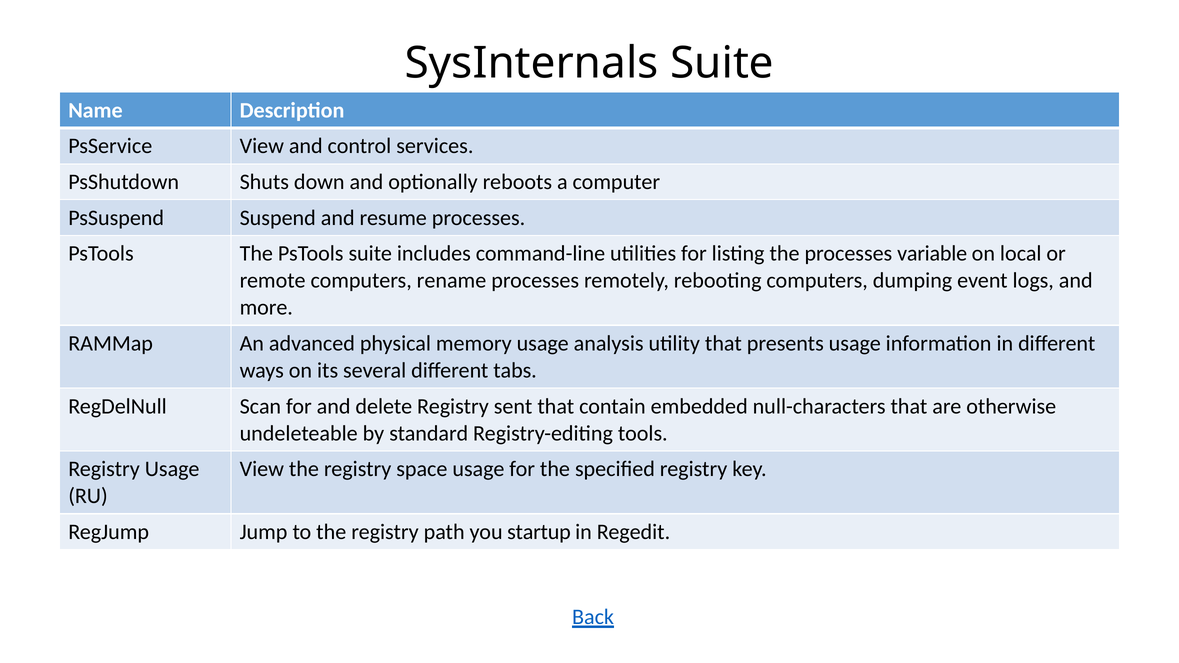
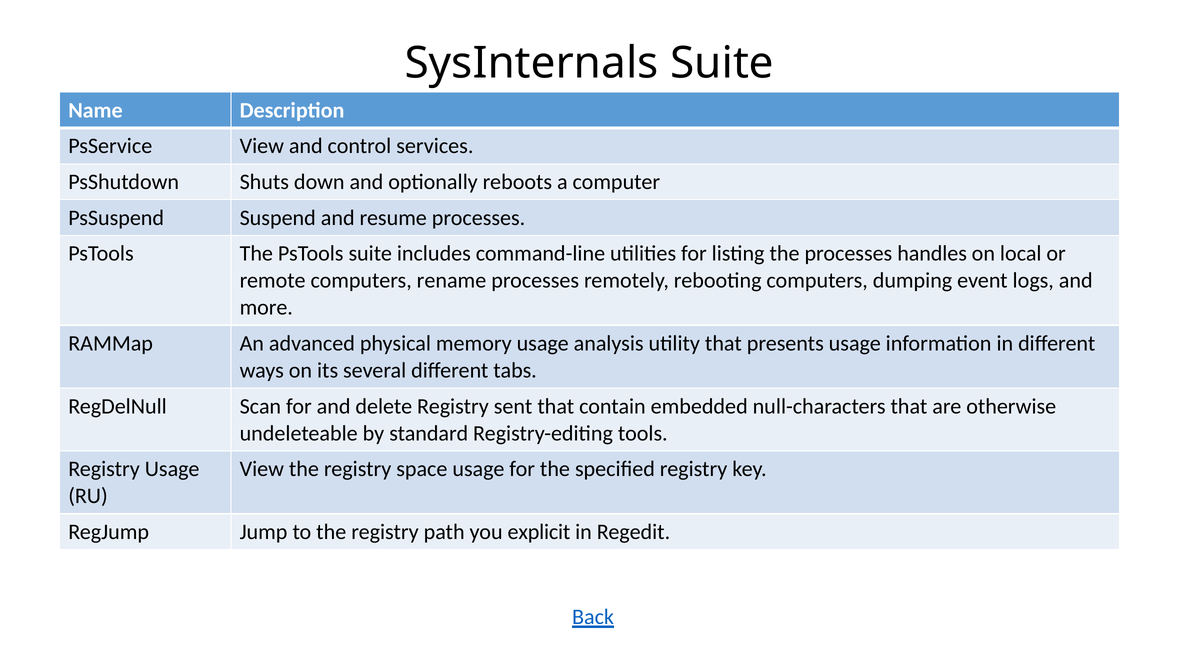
variable: variable -> handles
startup: startup -> explicit
